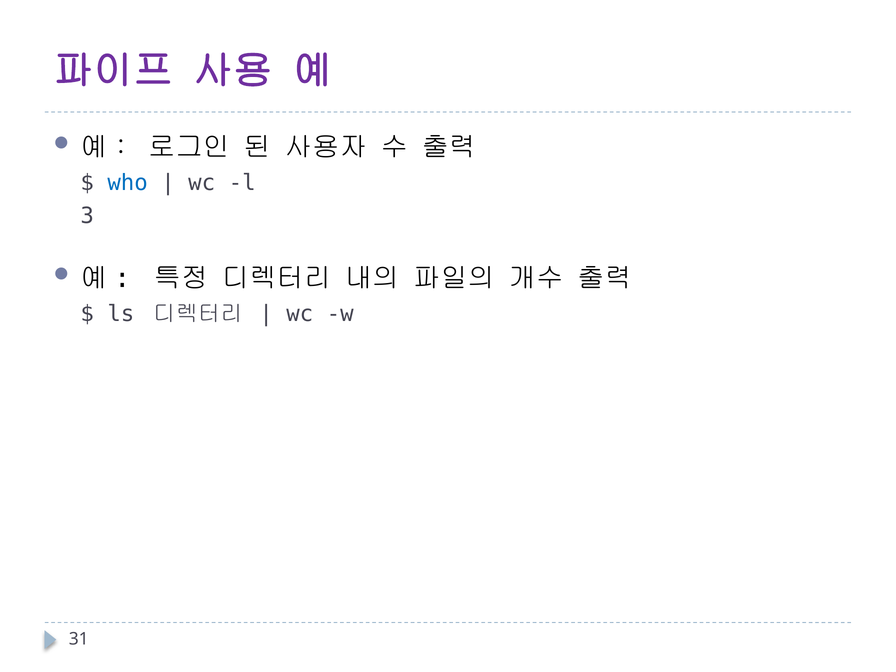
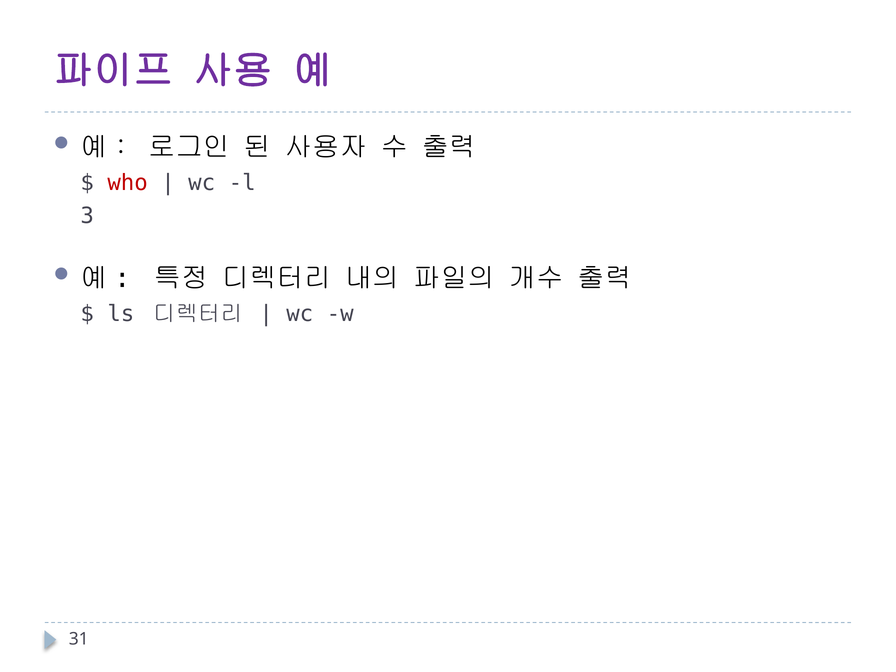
who colour: blue -> red
